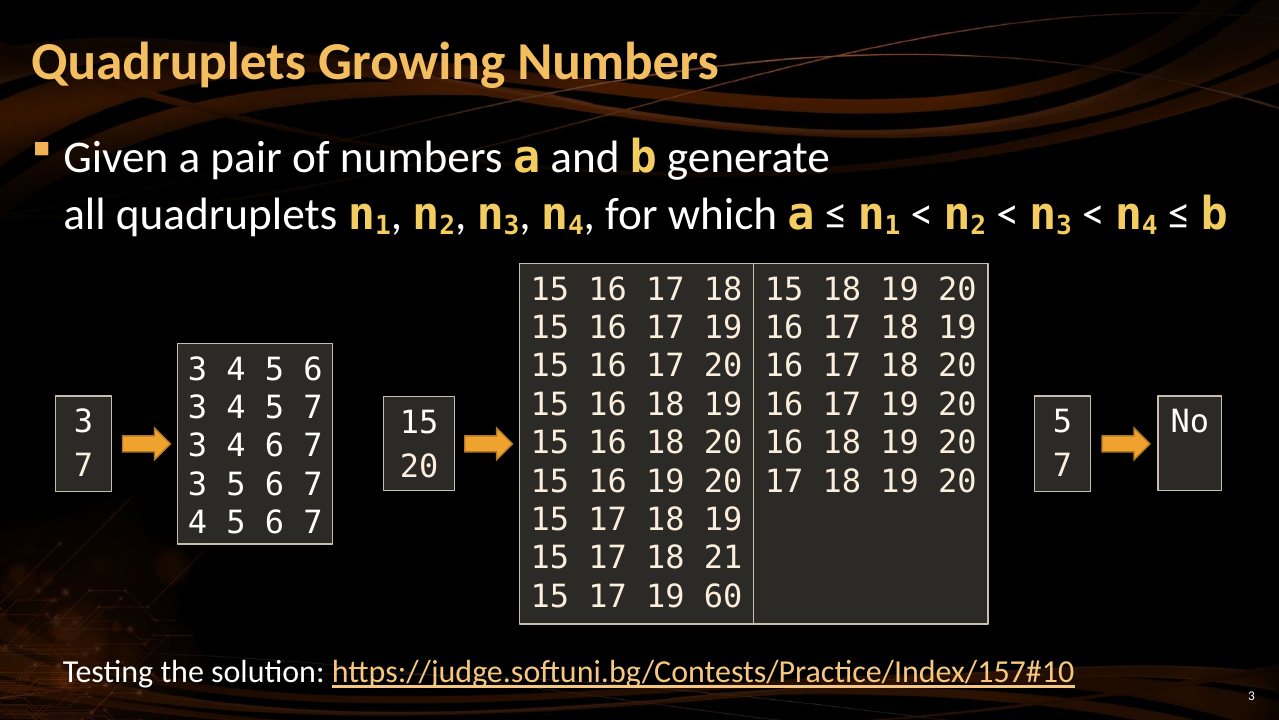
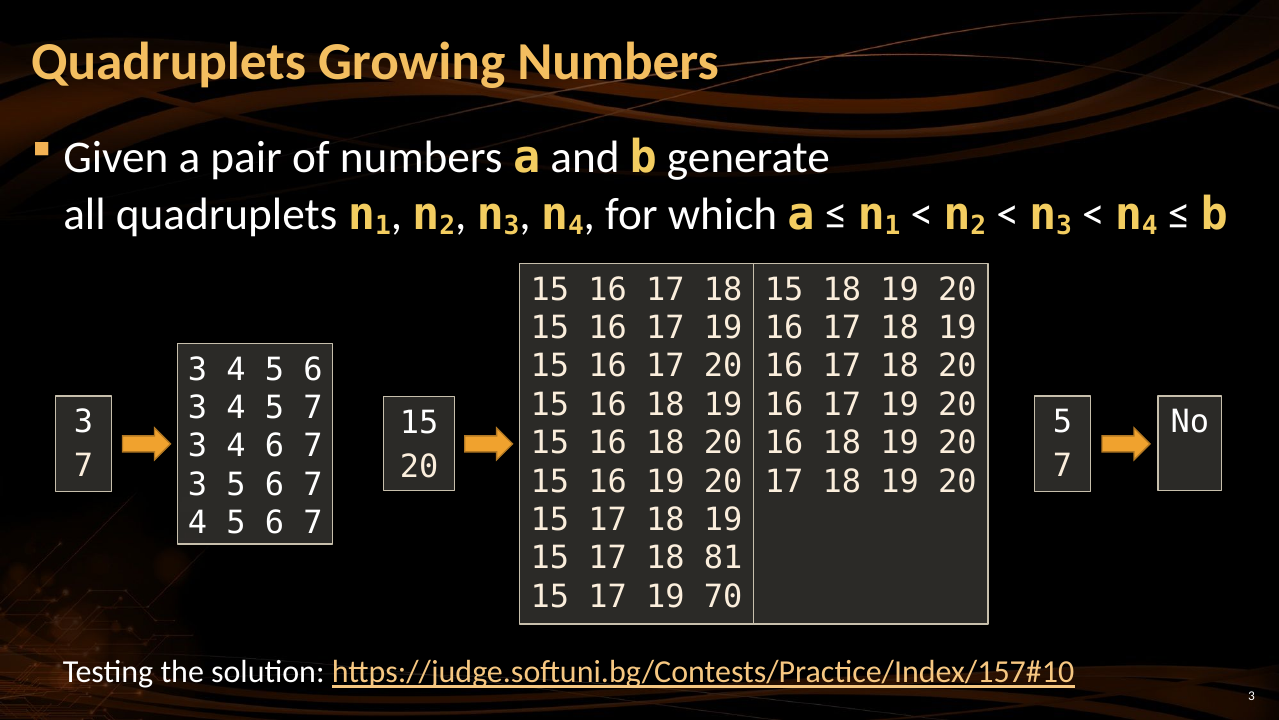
21: 21 -> 81
60: 60 -> 70
